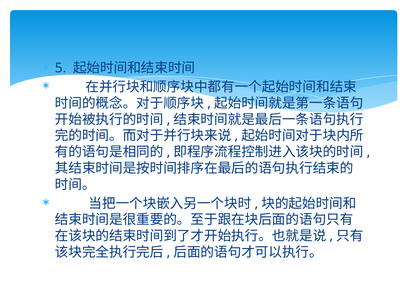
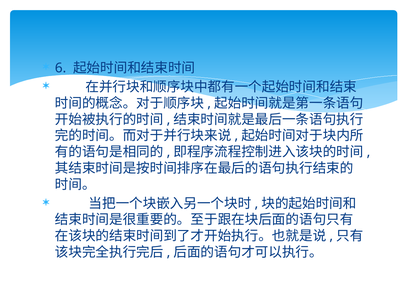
5: 5 -> 6
